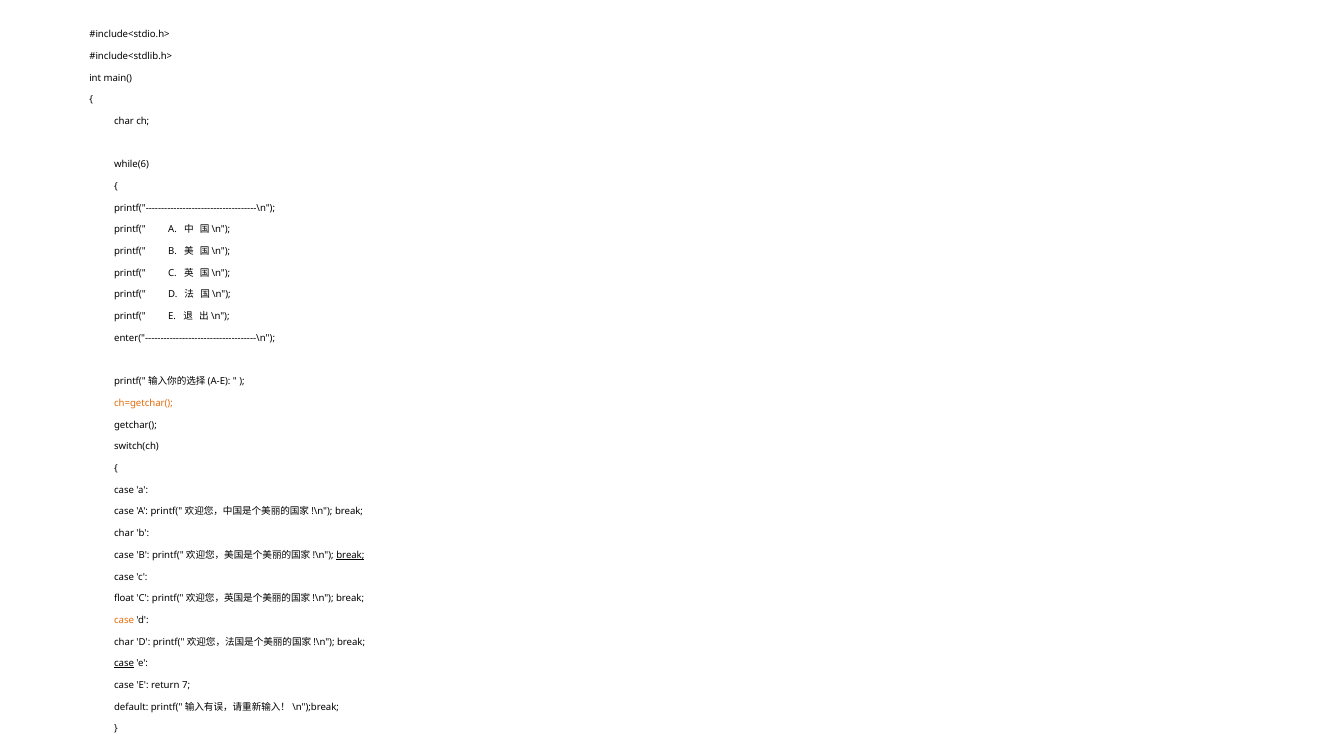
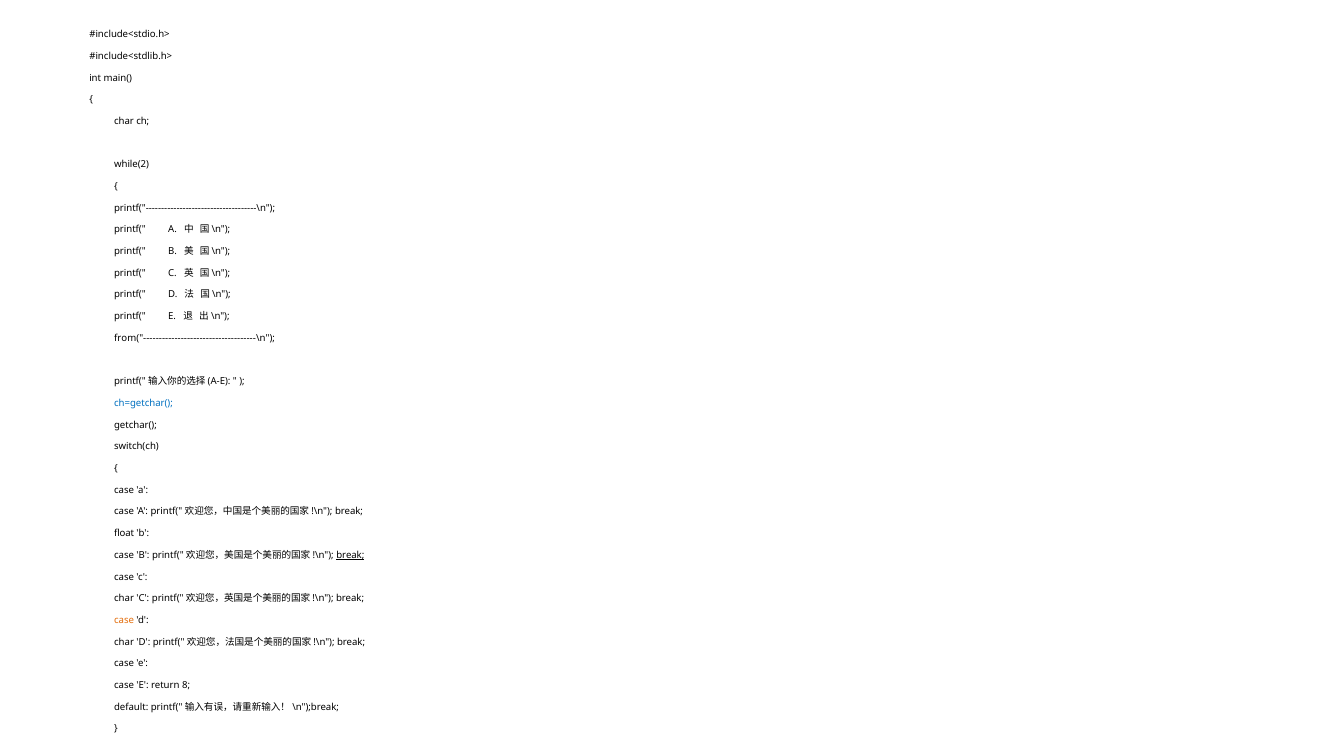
while(6: while(6 -> while(2
enter("------------------------------------\n: enter("------------------------------------\n -> from("------------------------------------\n
ch=getchar( colour: orange -> blue
char at (124, 533): char -> float
float at (124, 598): float -> char
case at (124, 664) underline: present -> none
7: 7 -> 8
